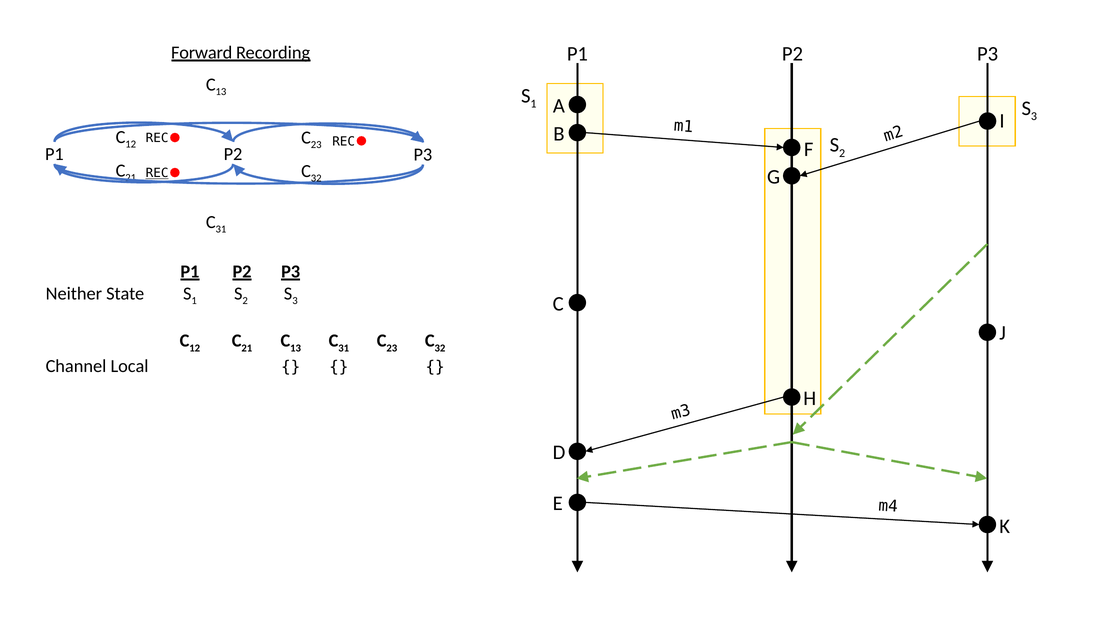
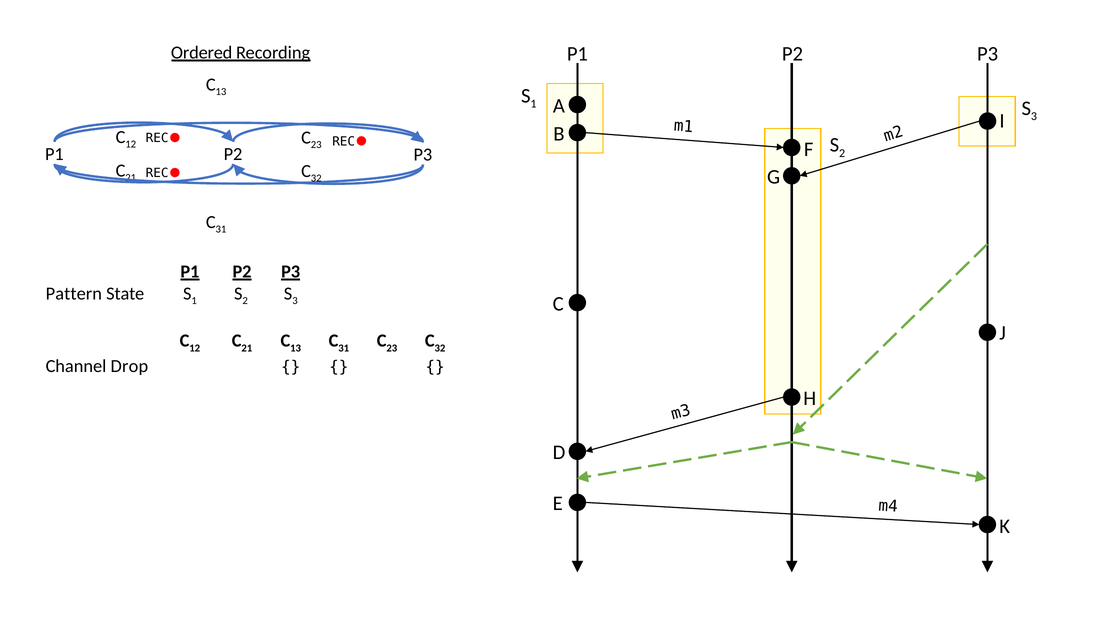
Forward: Forward -> Ordered
REC at (157, 173) underline: present -> none
Neither: Neither -> Pattern
Local: Local -> Drop
